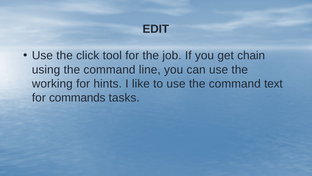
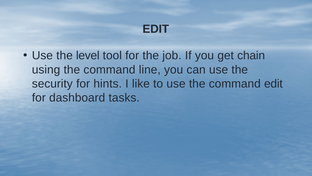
click: click -> level
working: working -> security
command text: text -> edit
commands: commands -> dashboard
